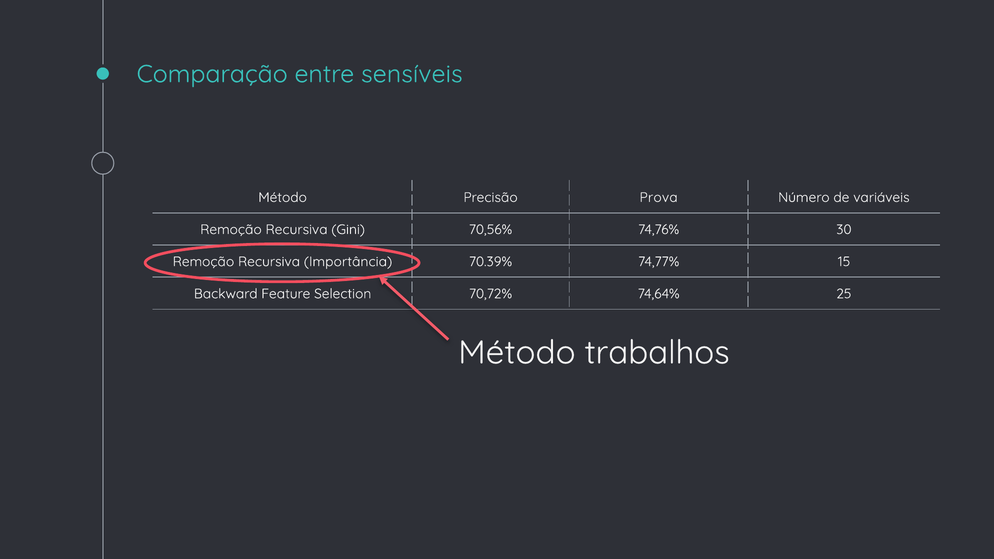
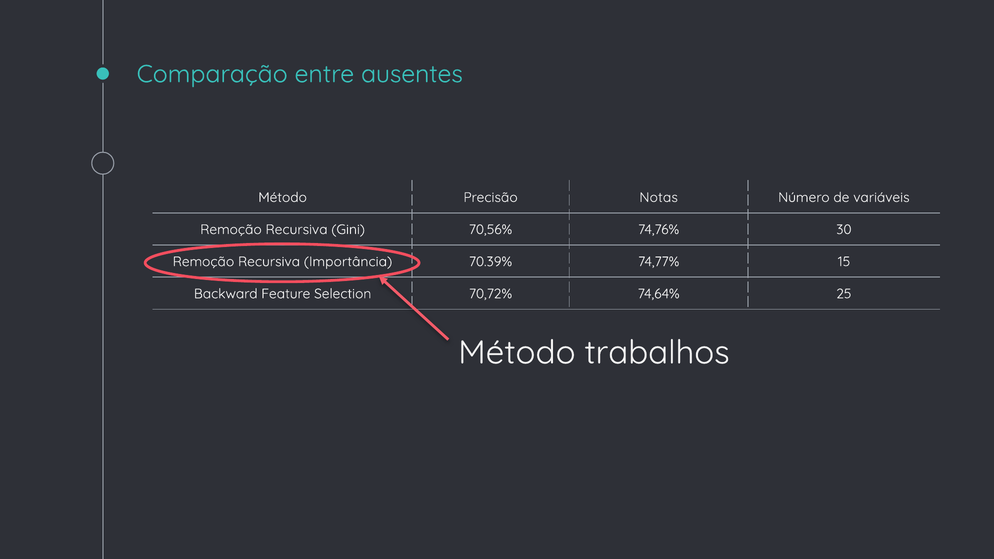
sensíveis: sensíveis -> ausentes
Prova: Prova -> Notas
